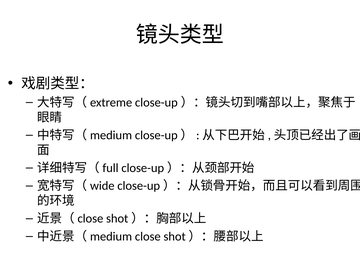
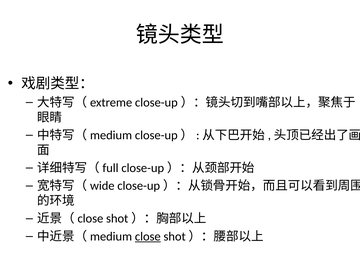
close underline: none -> present
